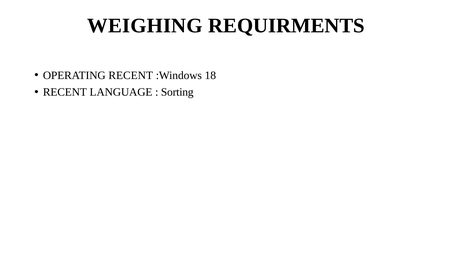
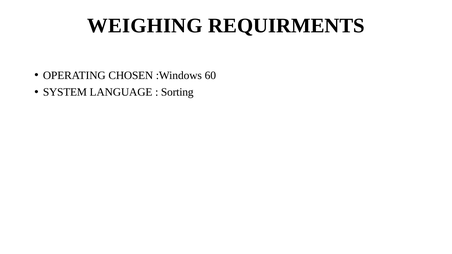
OPERATING RECENT: RECENT -> CHOSEN
18: 18 -> 60
RECENT at (65, 92): RECENT -> SYSTEM
